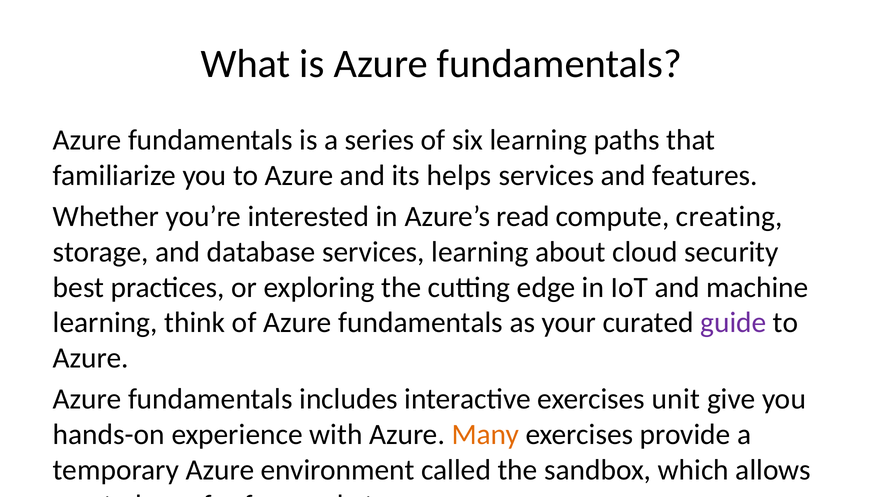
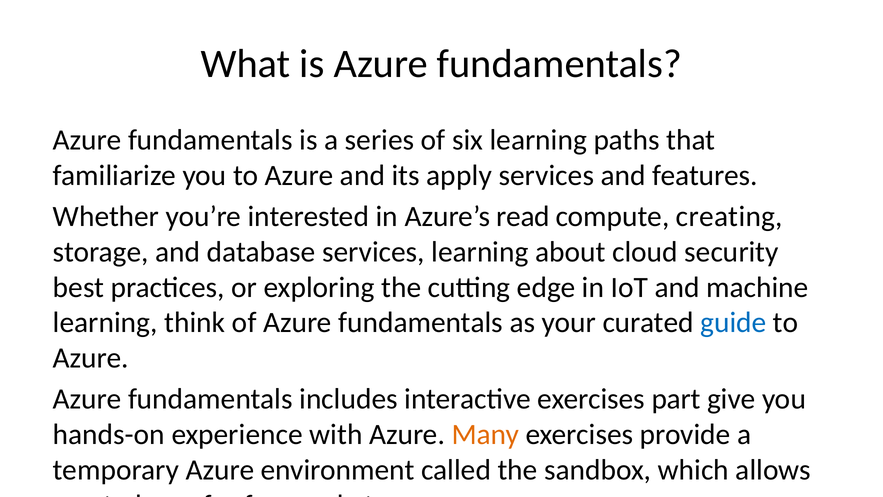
its helps: helps -> apply
guide colour: purple -> blue
exercises unit: unit -> part
